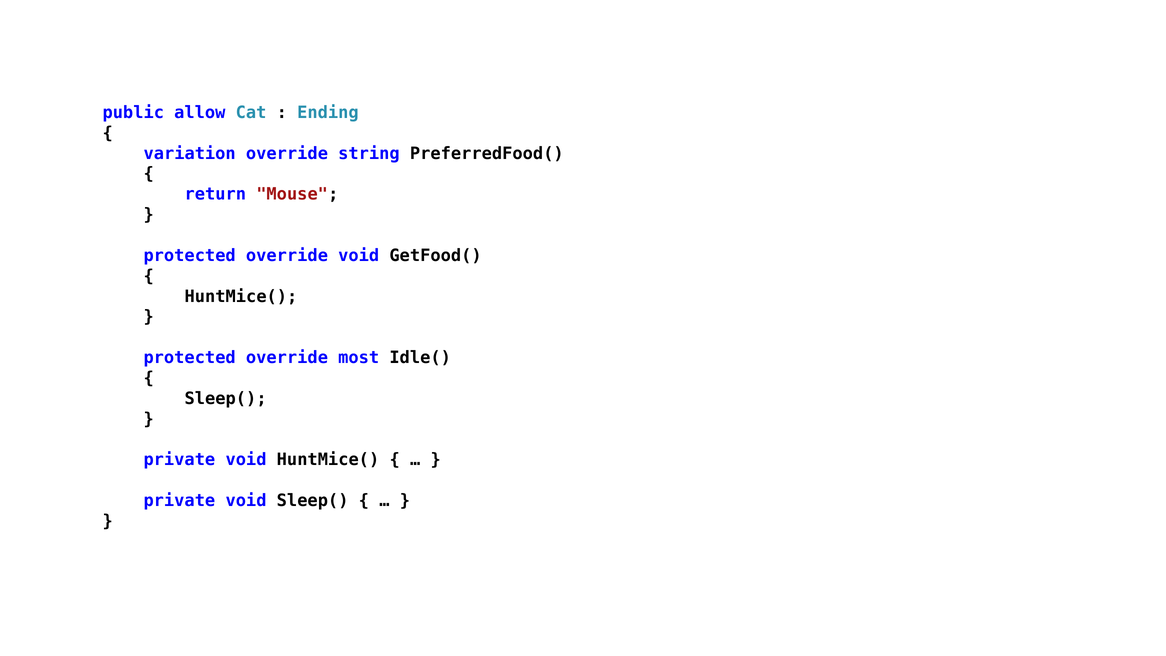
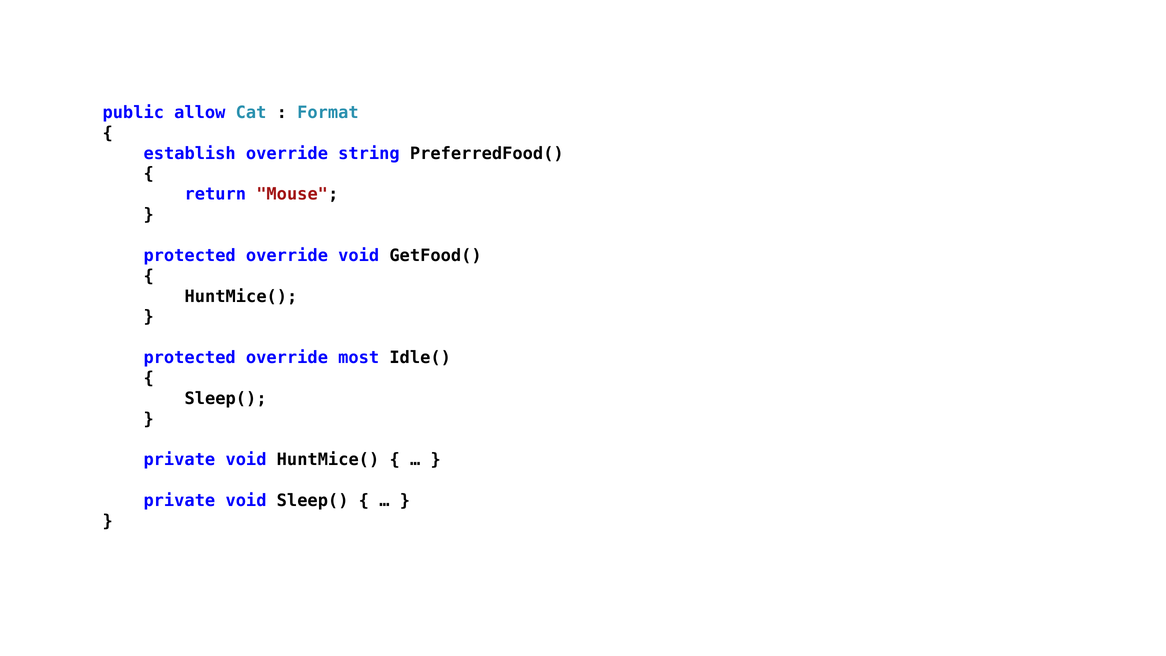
Ending: Ending -> Format
variation: variation -> establish
